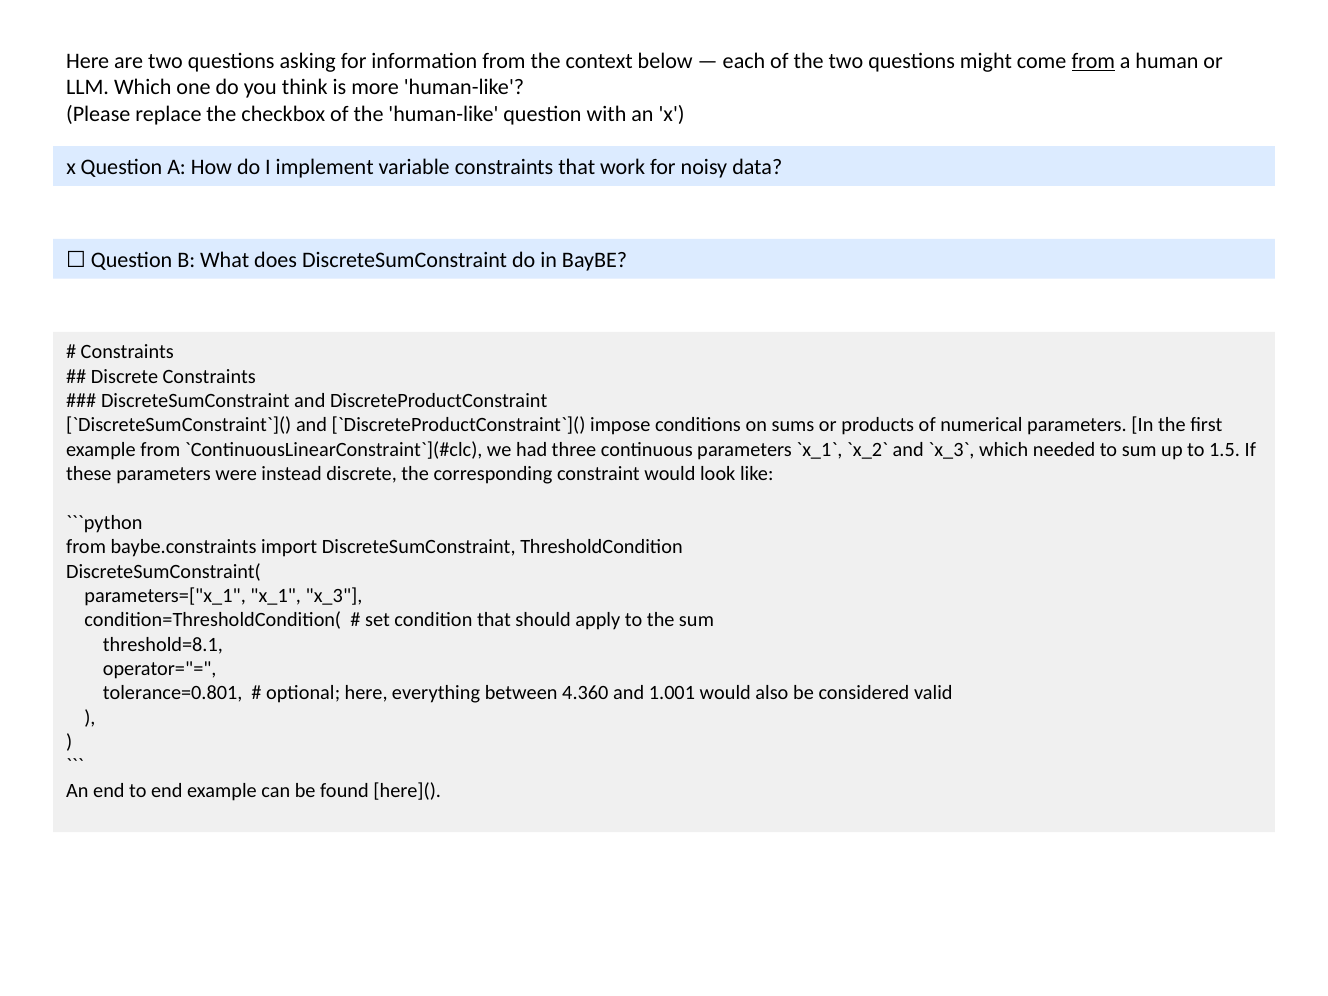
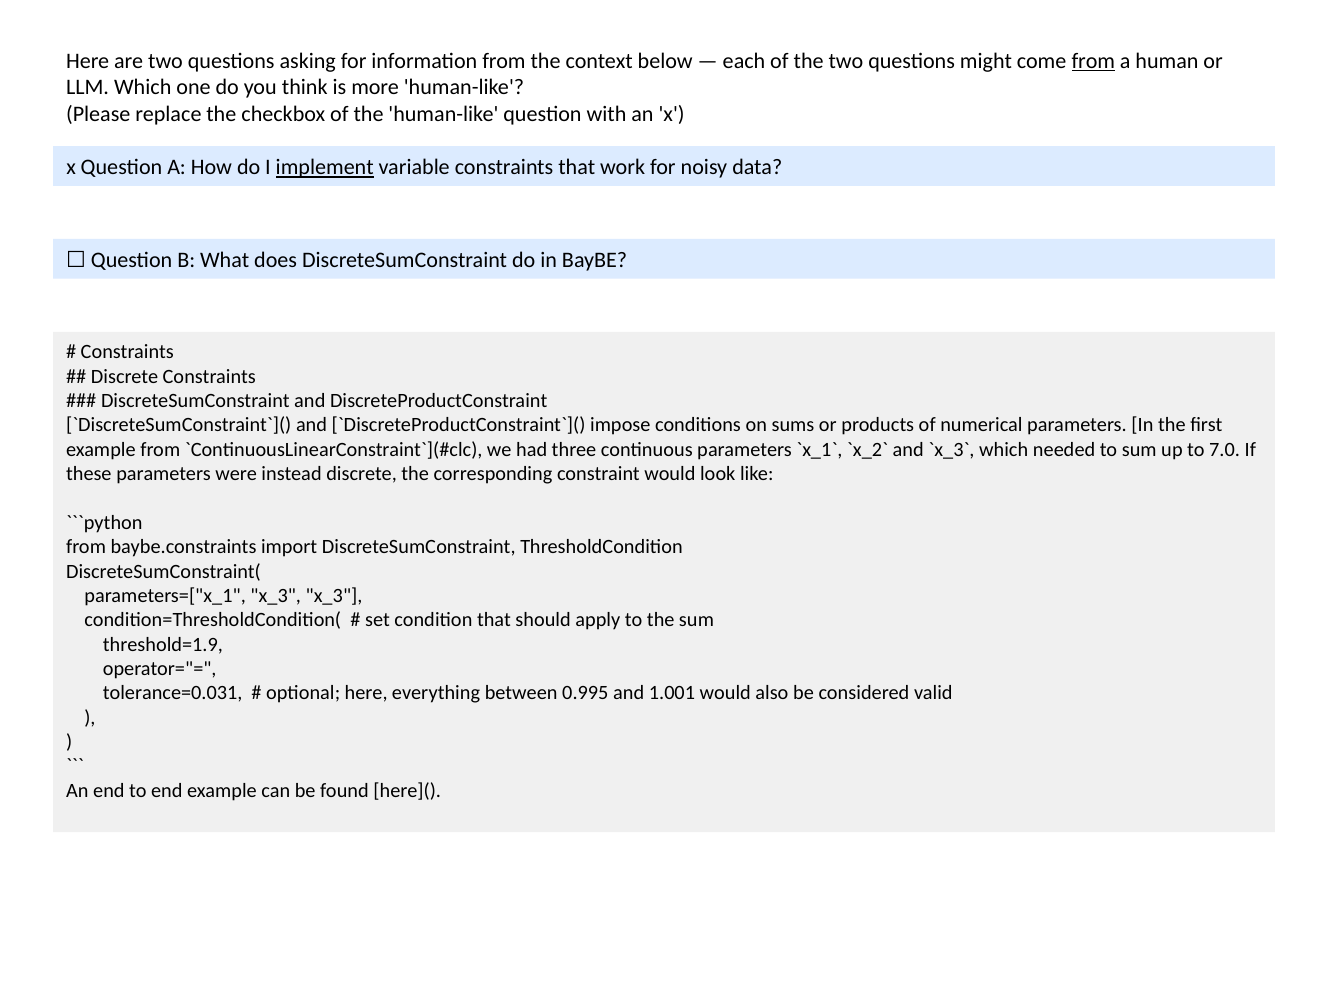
implement underline: none -> present
1.5: 1.5 -> 7.0
parameters=["x_1 x_1: x_1 -> x_3
threshold=8.1: threshold=8.1 -> threshold=1.9
tolerance=0.801: tolerance=0.801 -> tolerance=0.031
4.360: 4.360 -> 0.995
